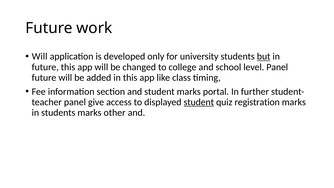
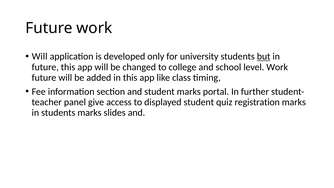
level Panel: Panel -> Work
student at (199, 102) underline: present -> none
other: other -> slides
